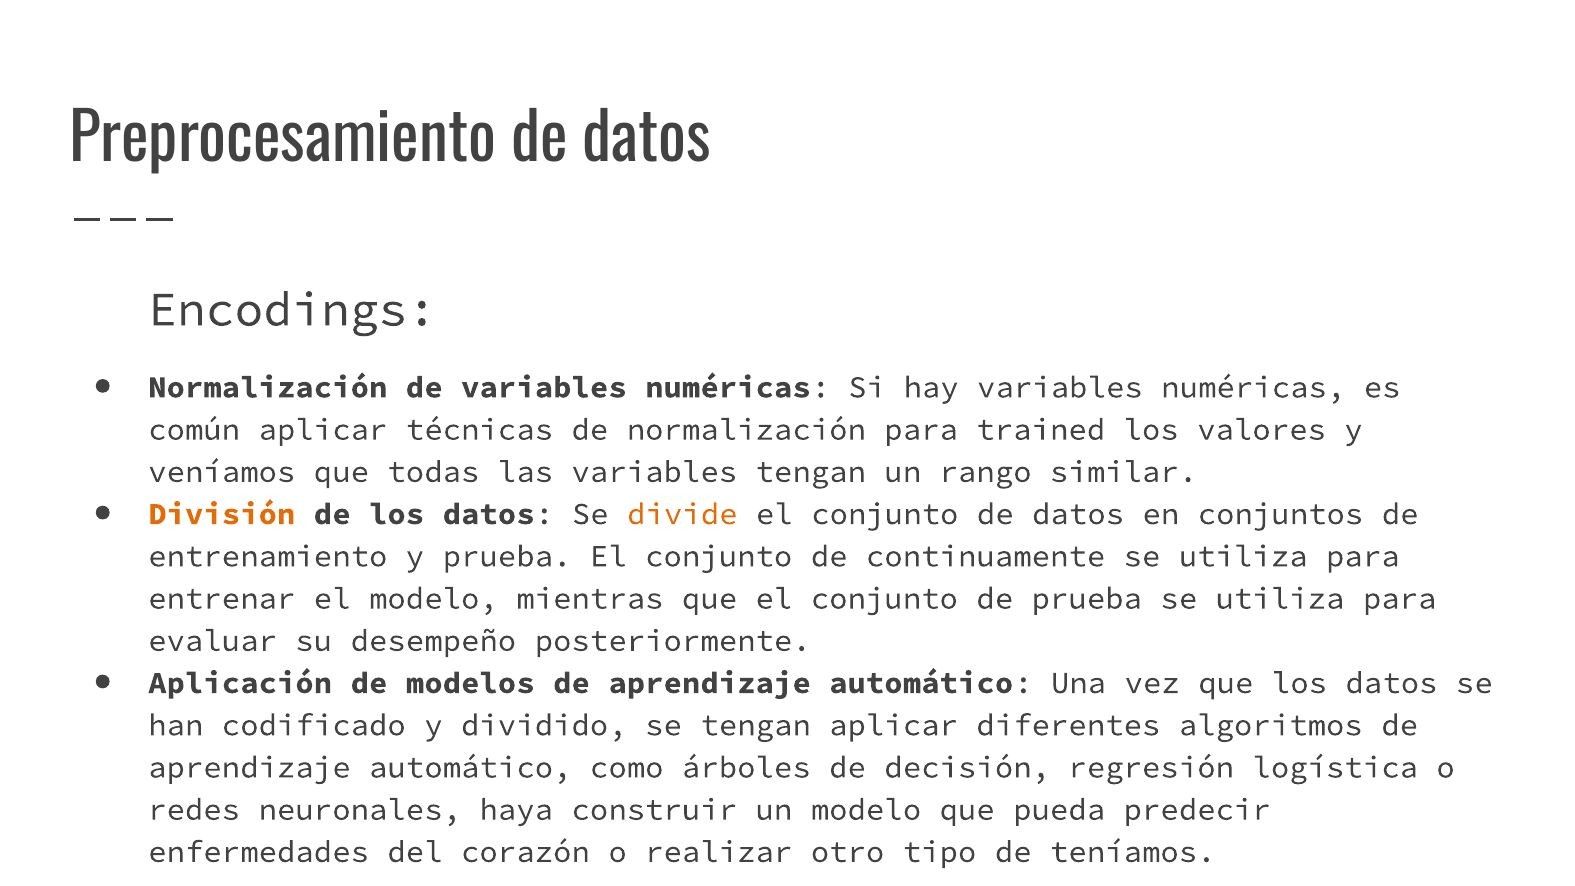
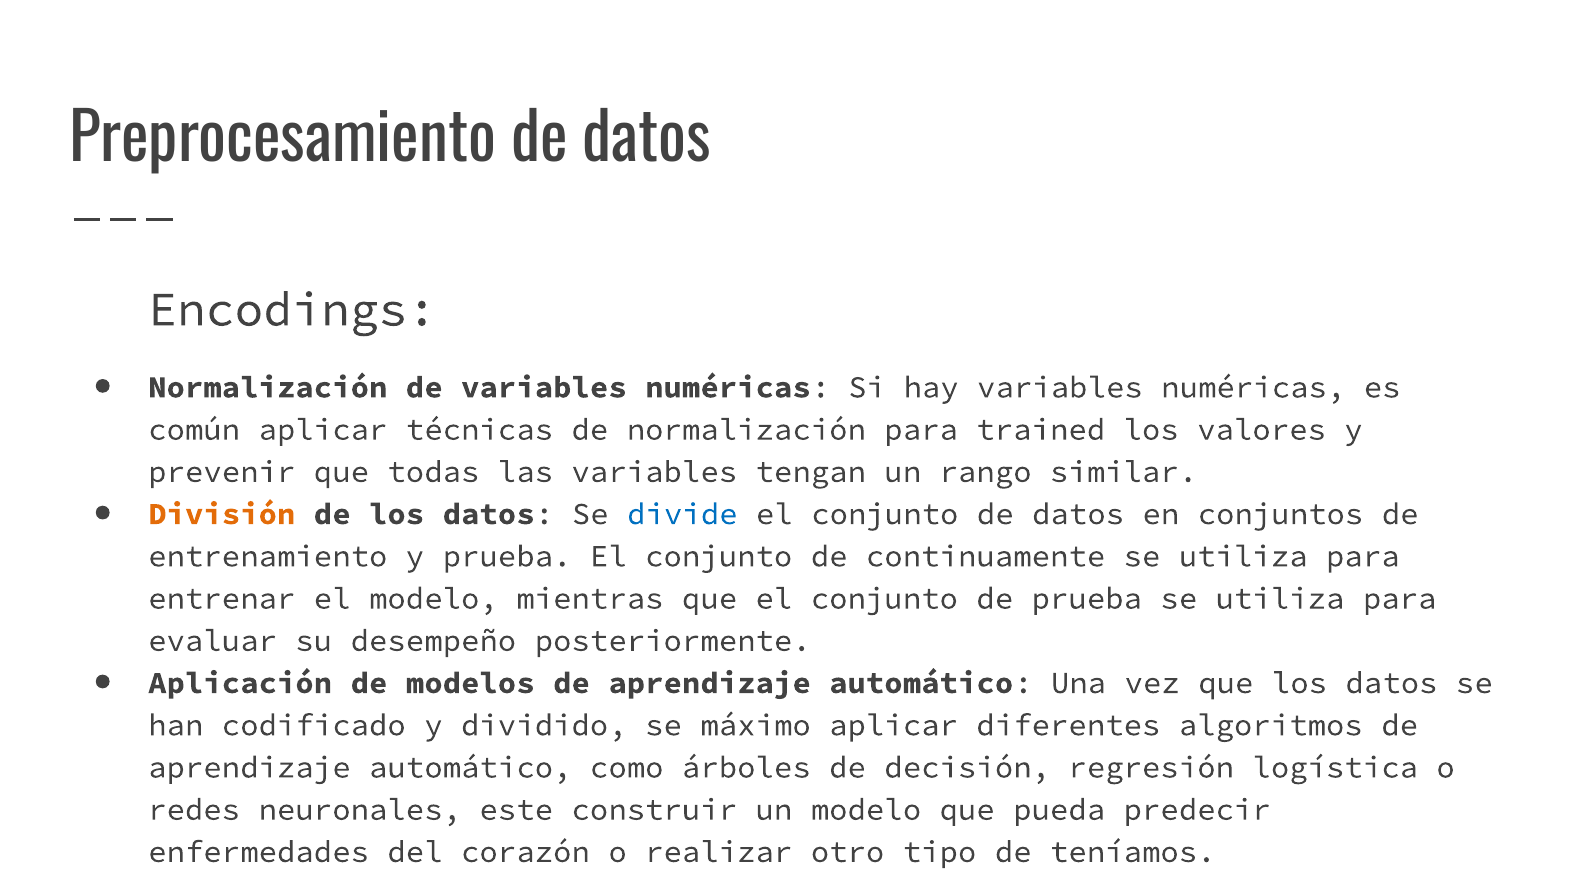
veníamos: veníamos -> prevenir
divide colour: orange -> blue
se tengan: tengan -> máximo
haya: haya -> este
